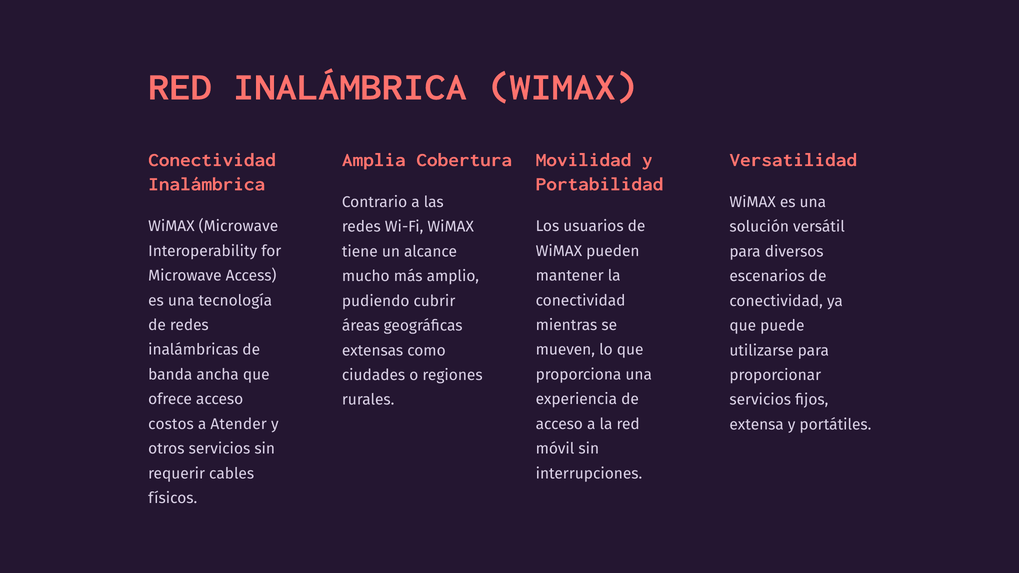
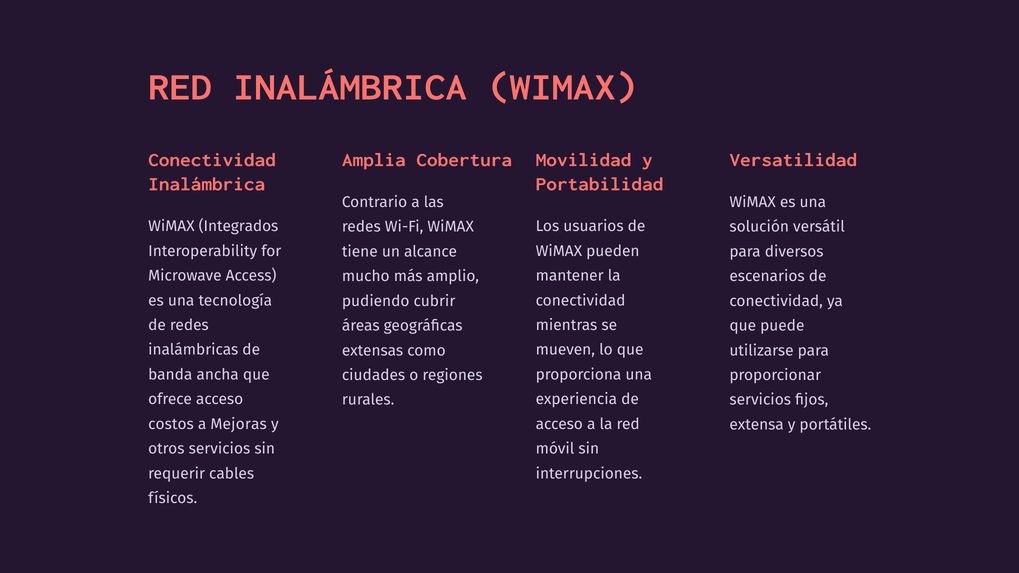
WiMAX Microwave: Microwave -> Integrados
Atender: Atender -> Mejoras
